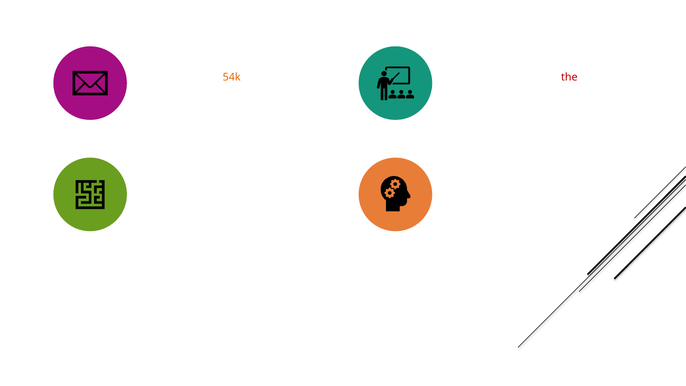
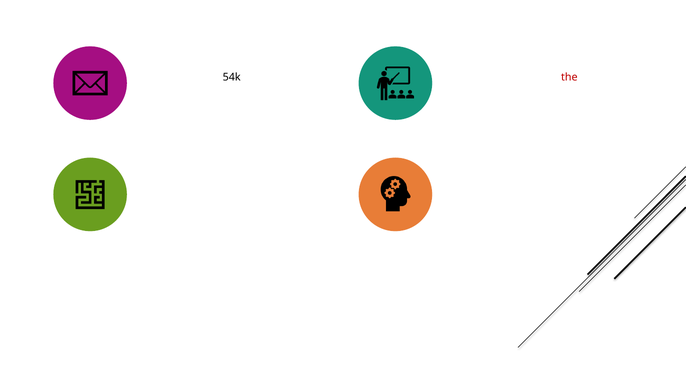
54k colour: orange -> black
